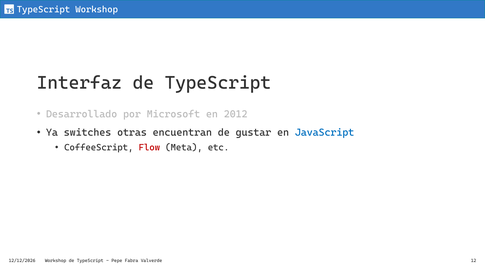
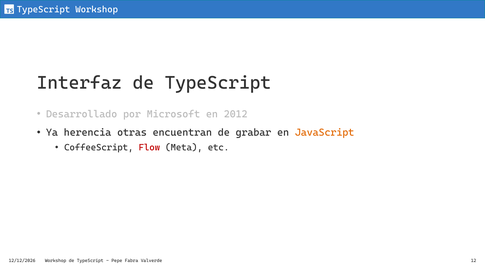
switches: switches -> herencia
gustar: gustar -> grabar
JavaScript colour: blue -> orange
